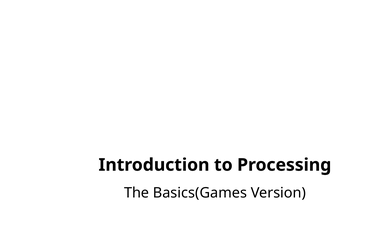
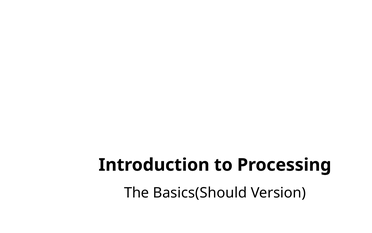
Basics(Games: Basics(Games -> Basics(Should
